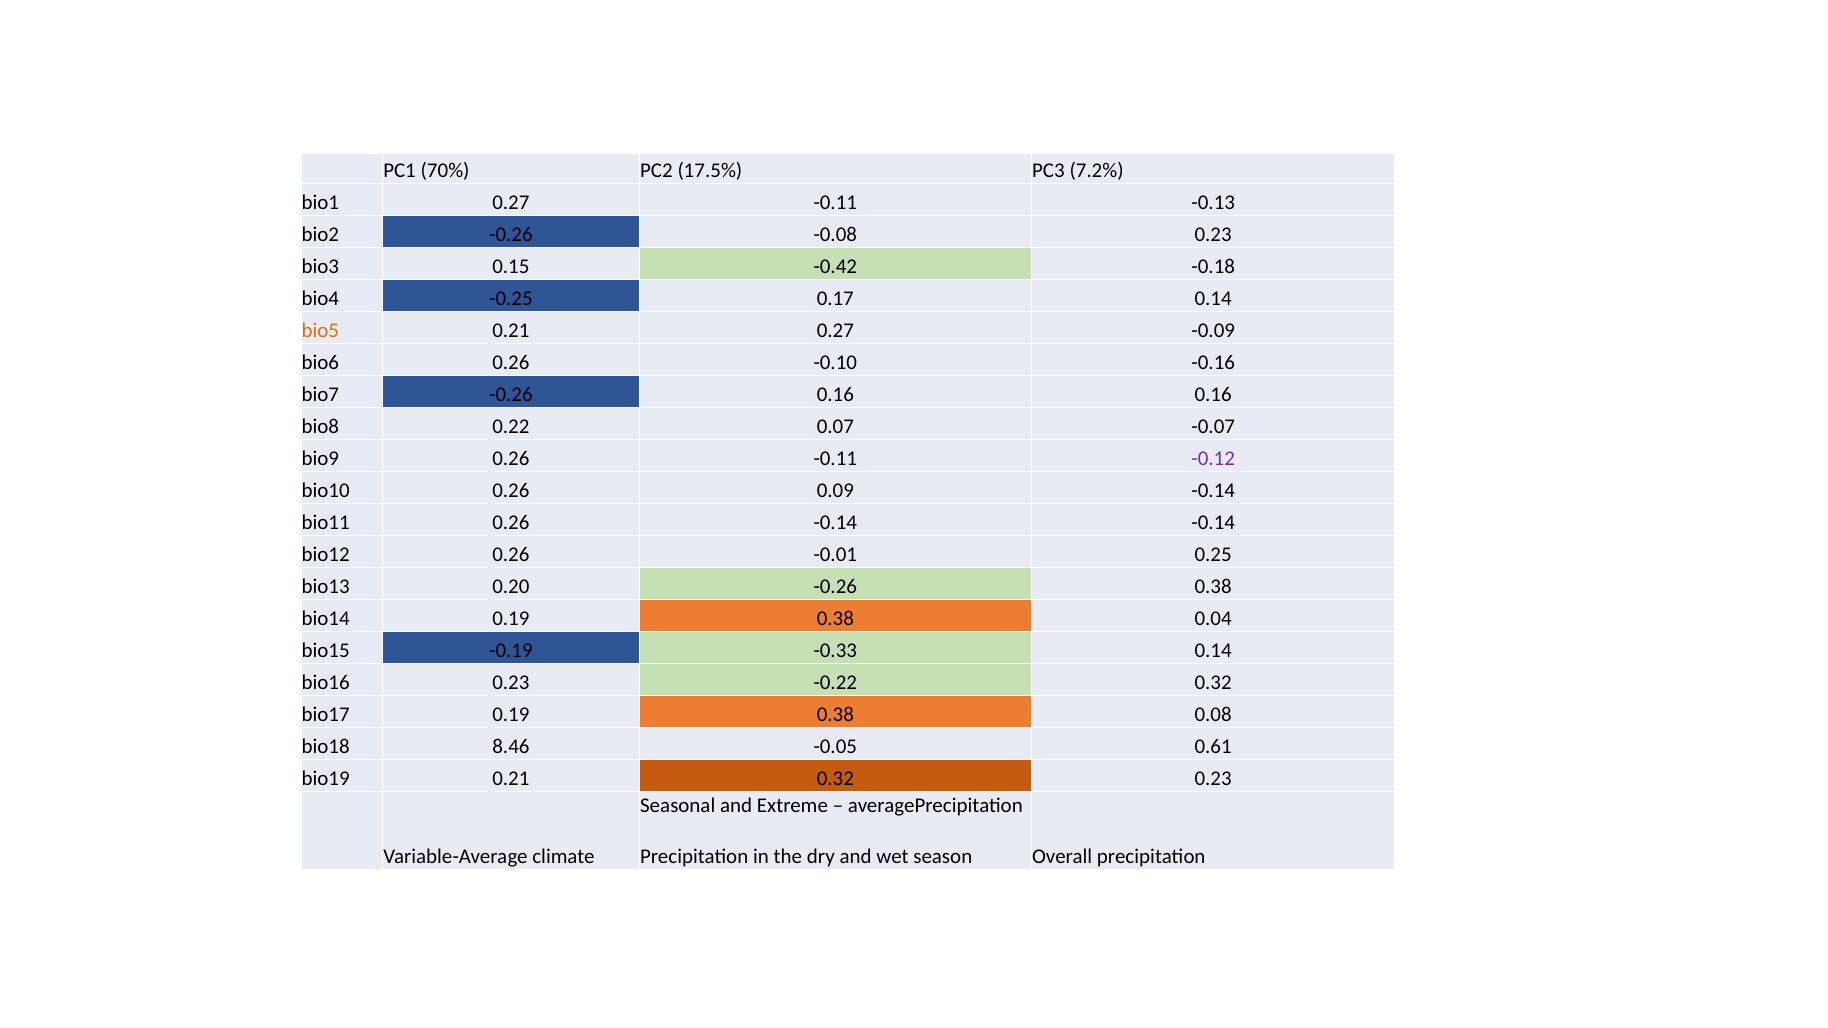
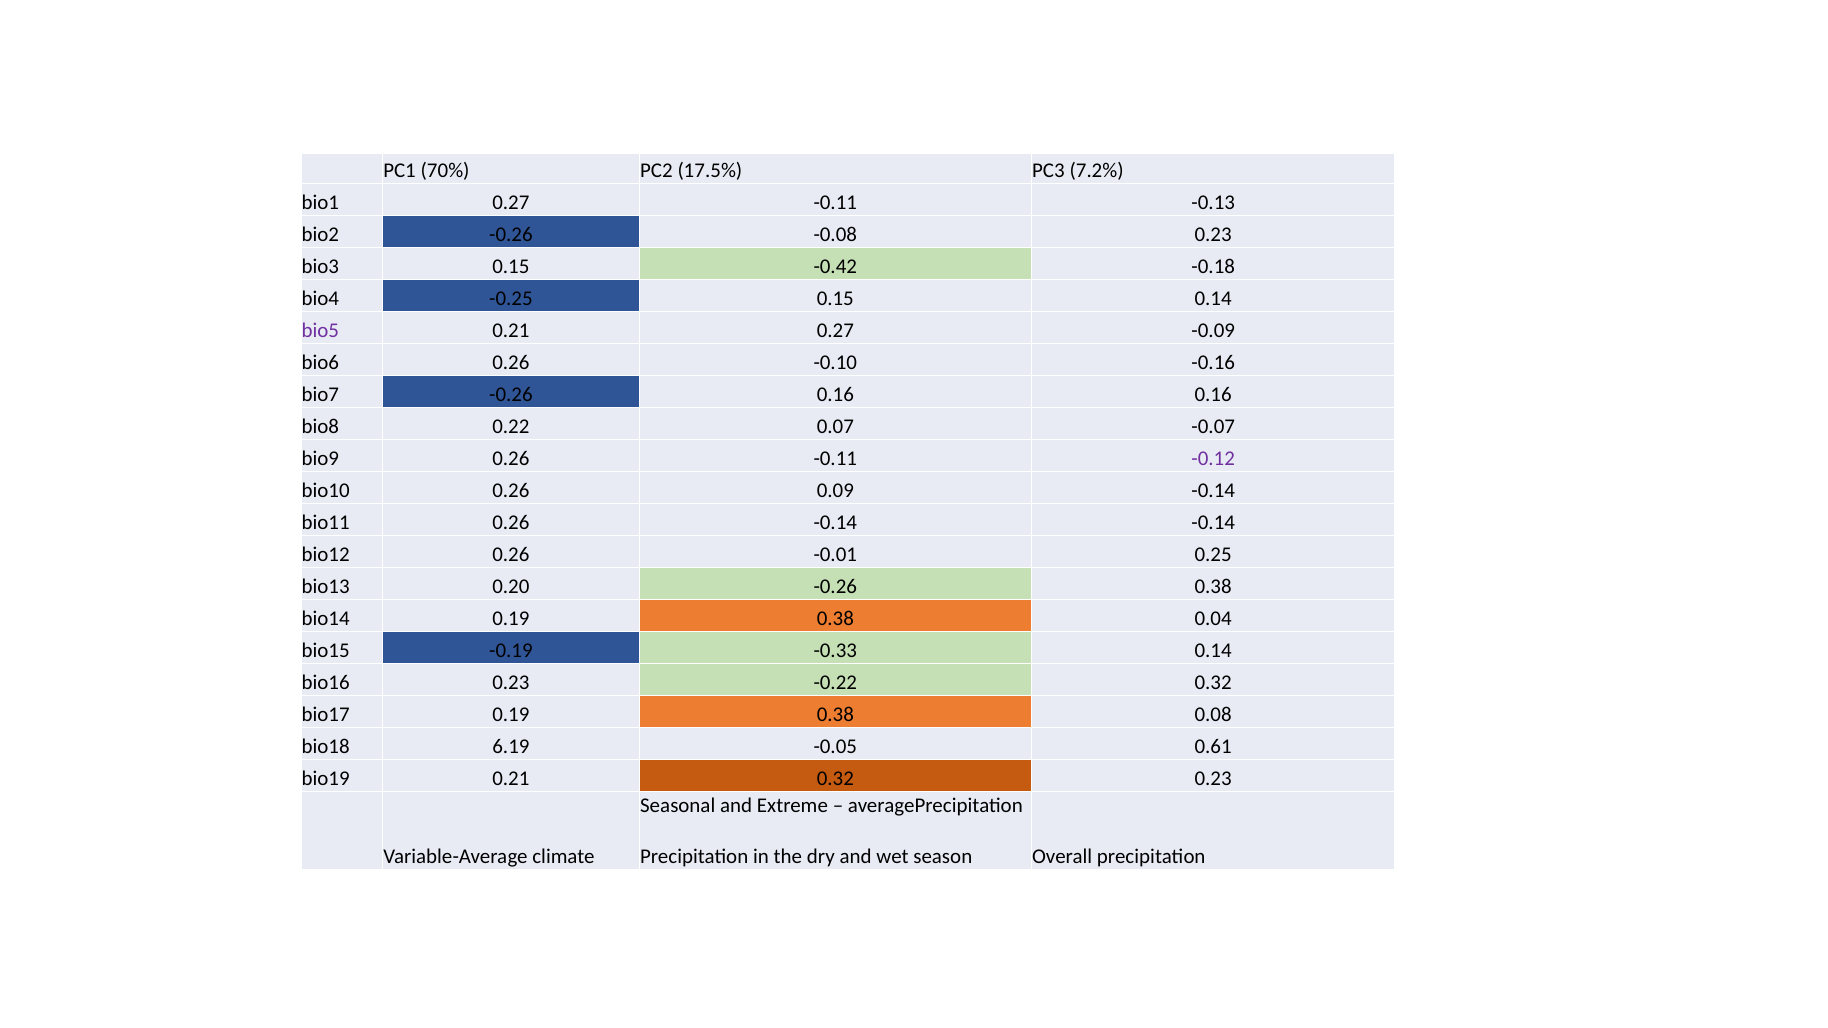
-0.25 0.17: 0.17 -> 0.15
bio5 colour: orange -> purple
8.46: 8.46 -> 6.19
